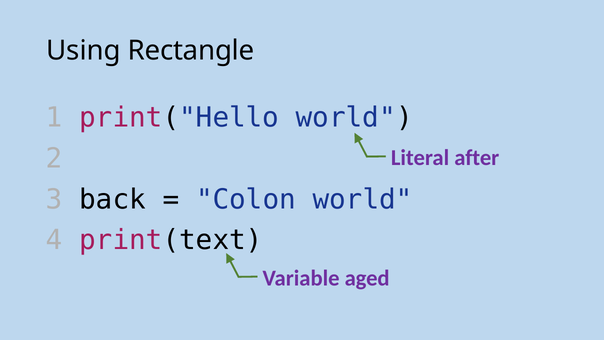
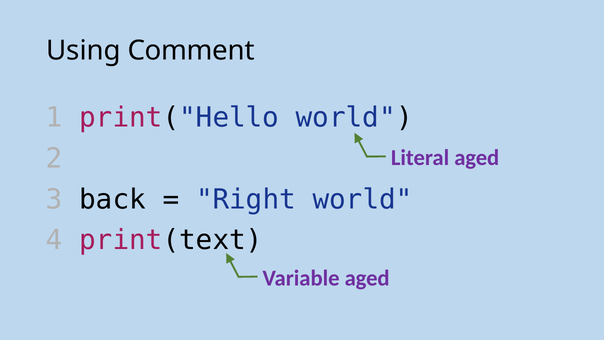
Rectangle: Rectangle -> Comment
Literal after: after -> aged
Colon: Colon -> Right
